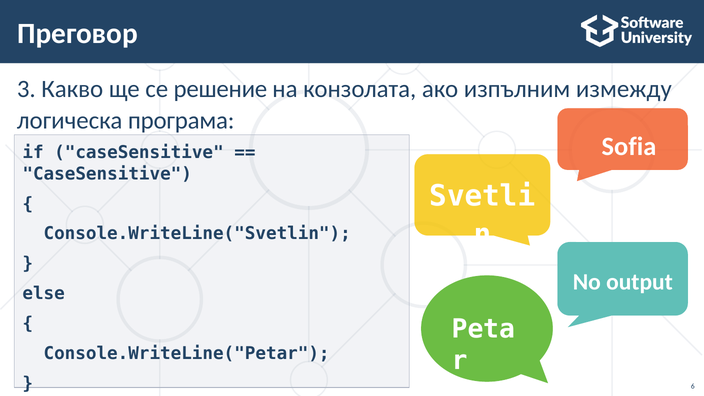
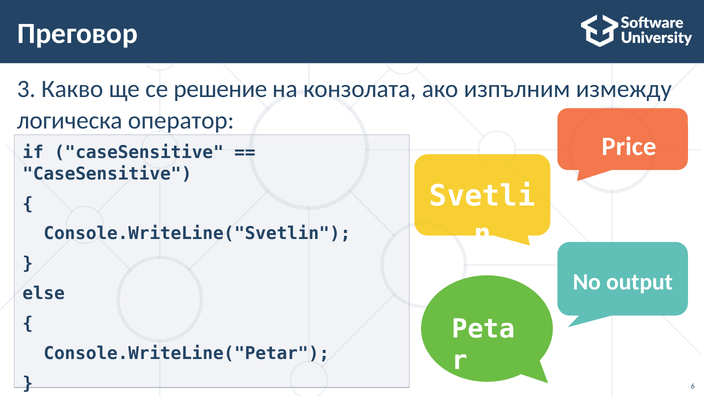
програма: програма -> оператор
Sofia: Sofia -> Price
